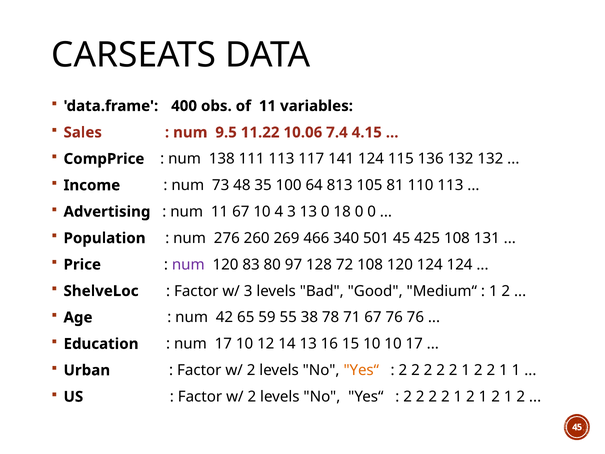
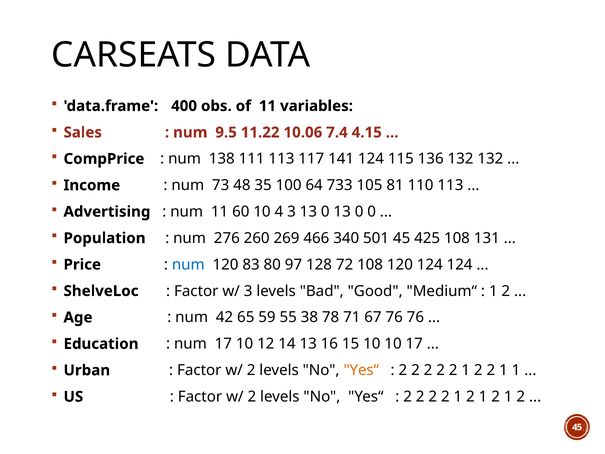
813: 813 -> 733
11 67: 67 -> 60
0 18: 18 -> 13
num at (188, 264) colour: purple -> blue
